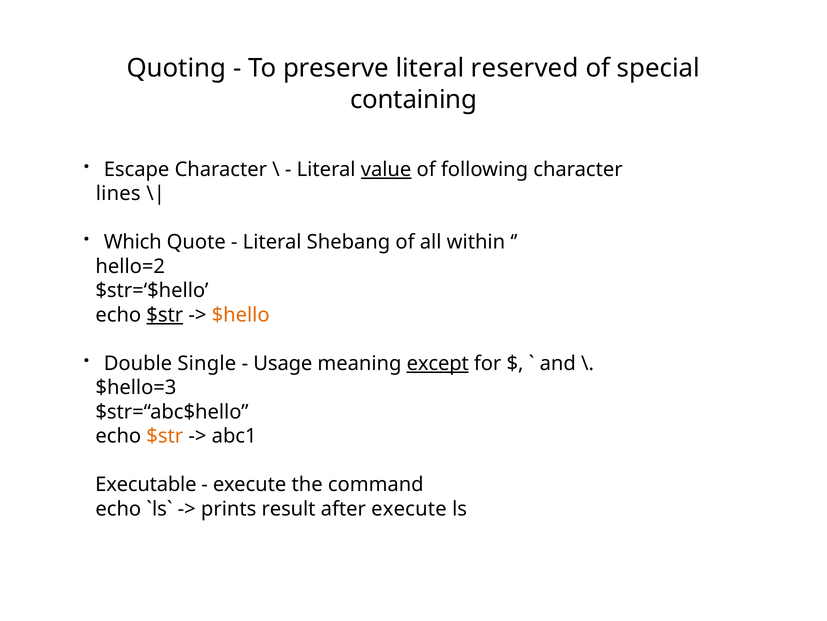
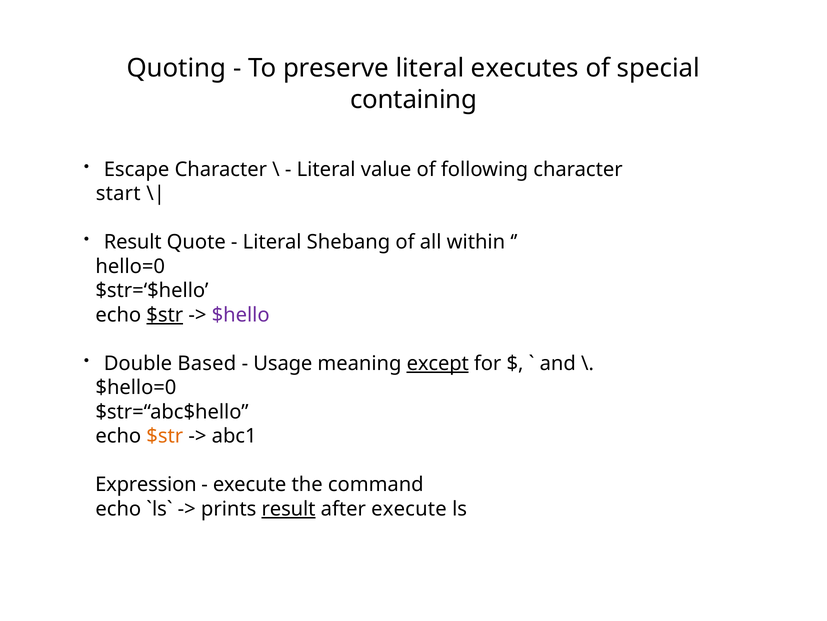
reserved: reserved -> executes
value underline: present -> none
lines: lines -> start
Which at (133, 242): Which -> Result
hello=2: hello=2 -> hello=0
$hello colour: orange -> purple
Single: Single -> Based
$hello=3: $hello=3 -> $hello=0
Executable: Executable -> Expression
result at (289, 508) underline: none -> present
